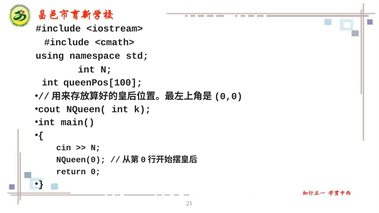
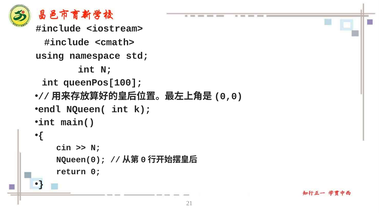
cout: cout -> endl
